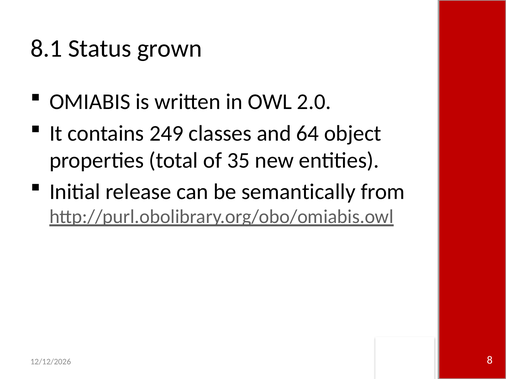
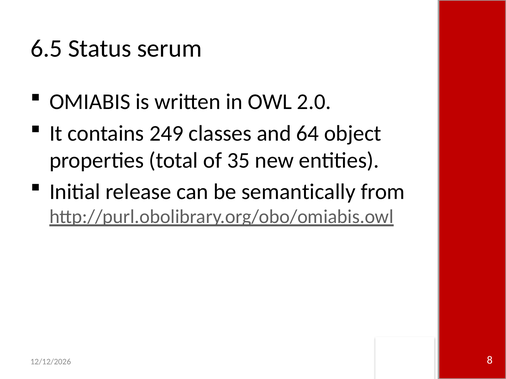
8.1: 8.1 -> 6.5
grown: grown -> serum
